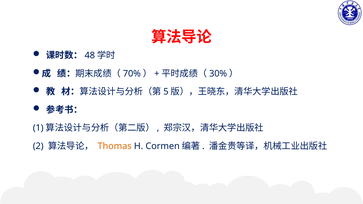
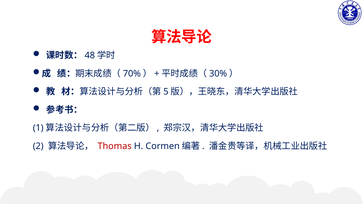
Thomas colour: orange -> red
